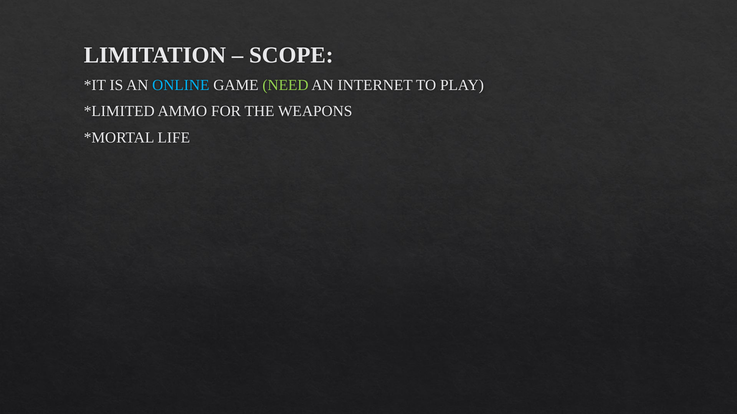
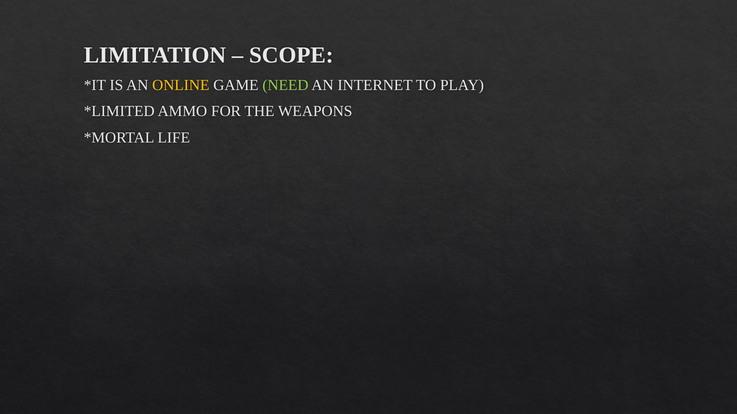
ONLINE colour: light blue -> yellow
